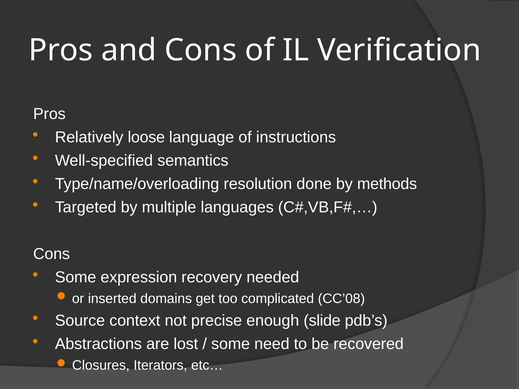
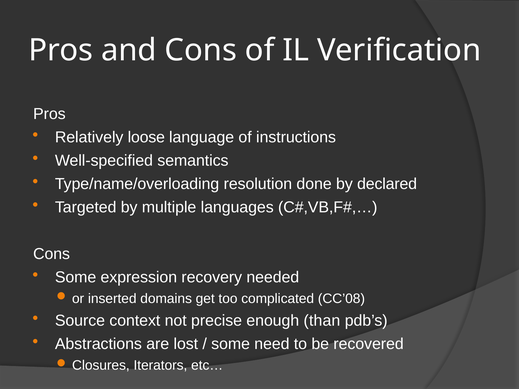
methods: methods -> declared
slide: slide -> than
